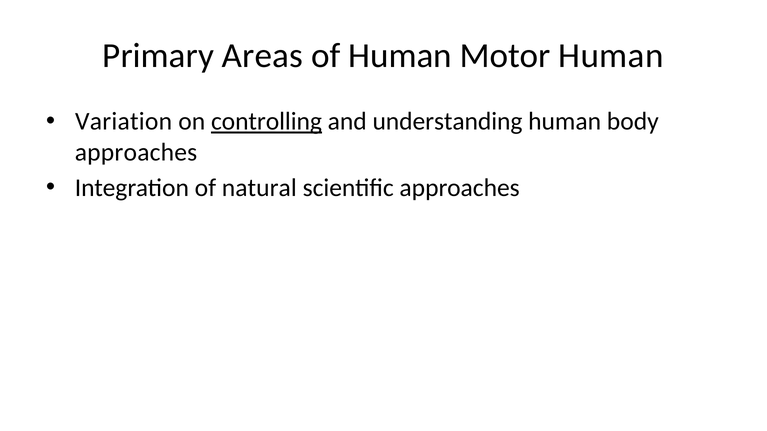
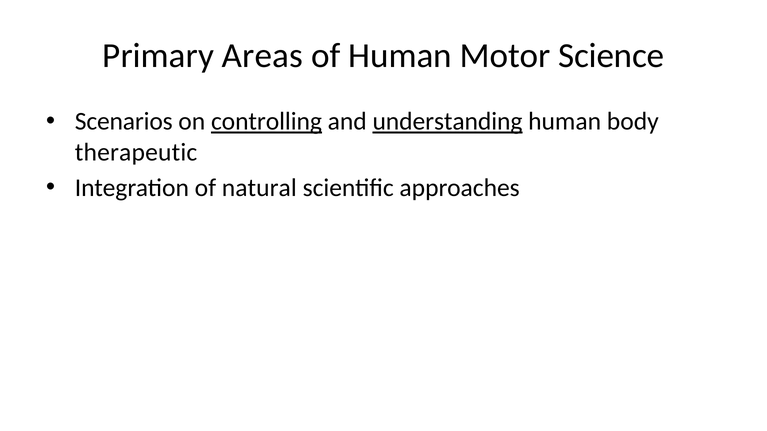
Motor Human: Human -> Science
Variation: Variation -> Scenarios
understanding underline: none -> present
approaches at (136, 152): approaches -> therapeutic
